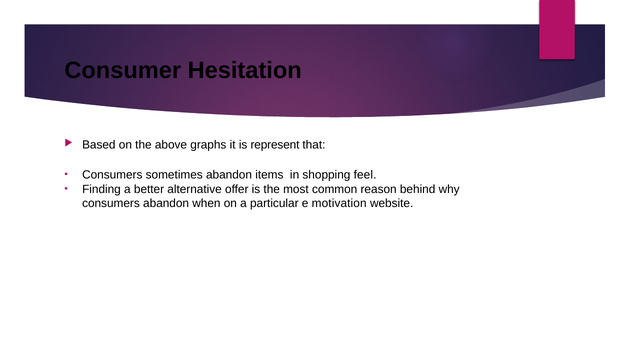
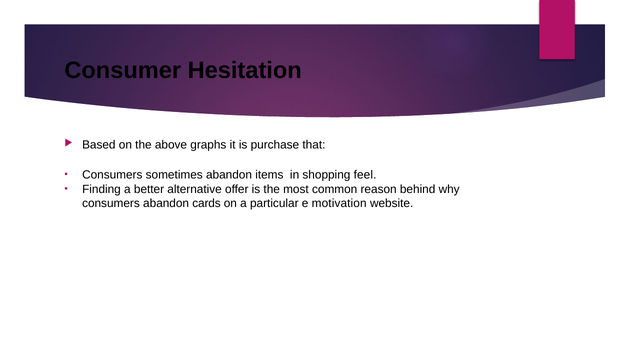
represent: represent -> purchase
when: when -> cards
